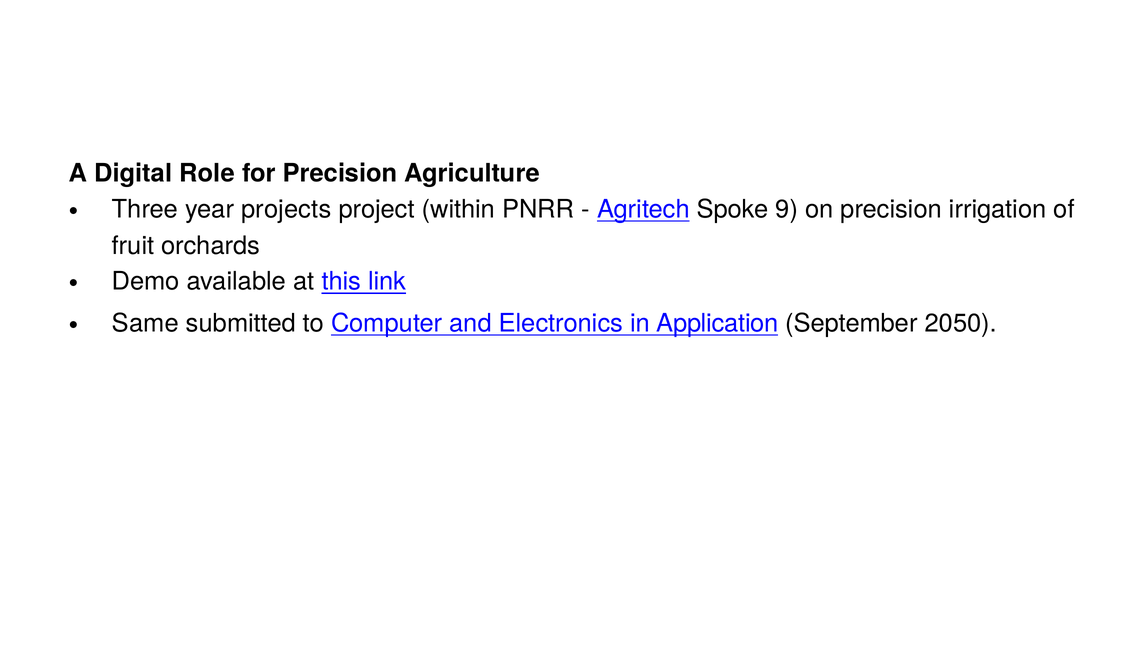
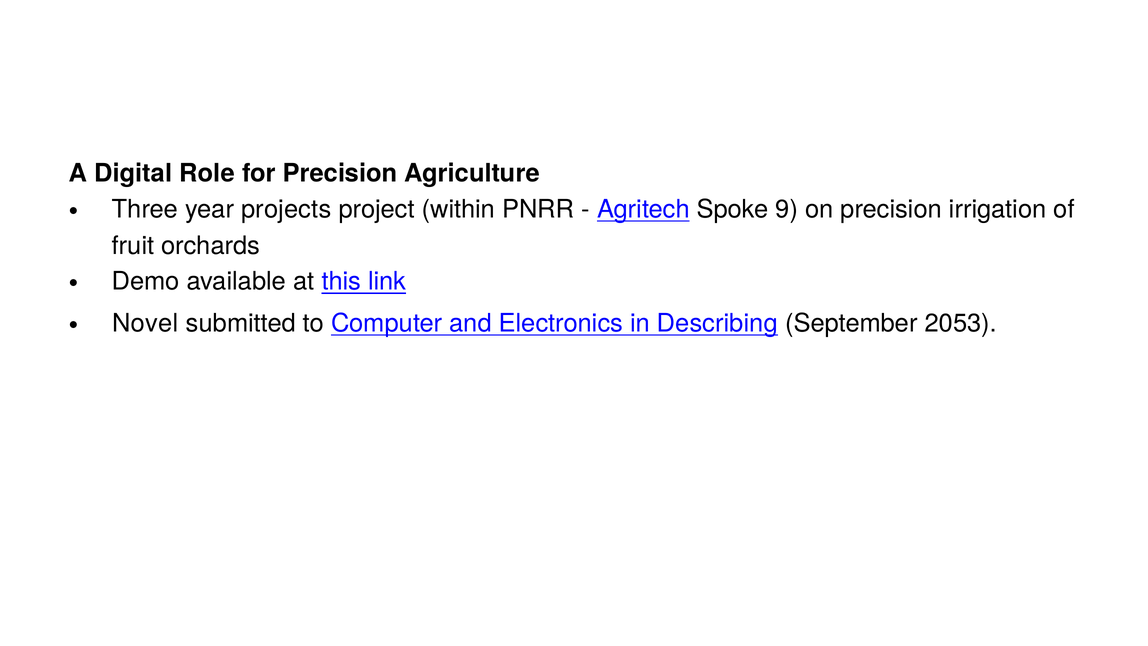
Same: Same -> Novel
Application: Application -> Describing
2050: 2050 -> 2053
